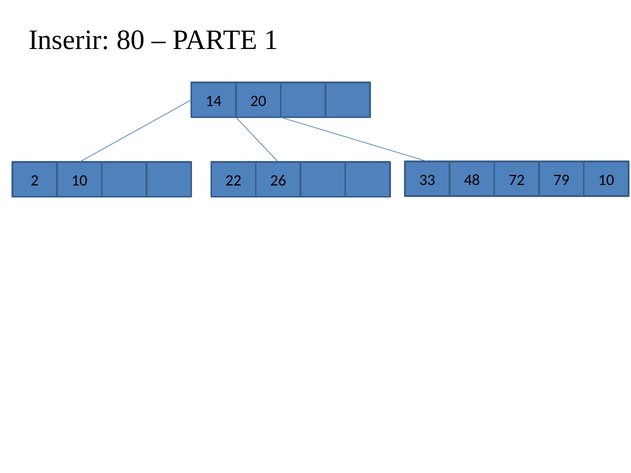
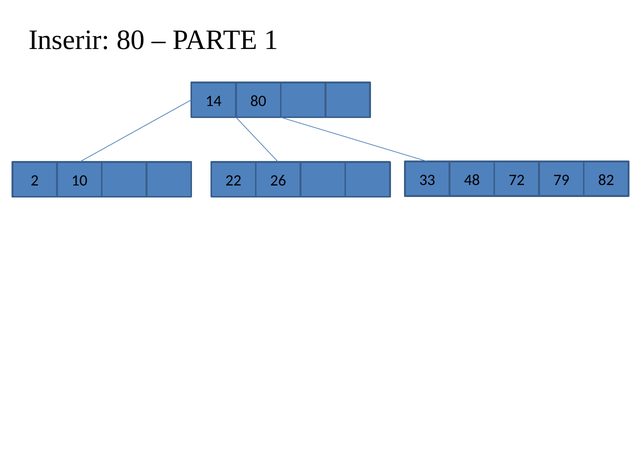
14 20: 20 -> 80
26 10: 10 -> 82
